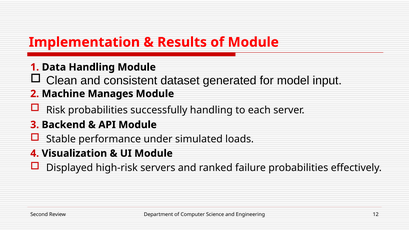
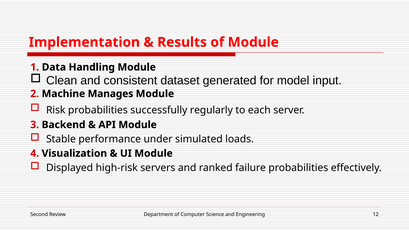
successfully handling: handling -> regularly
